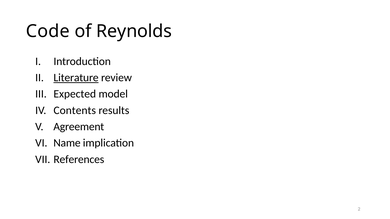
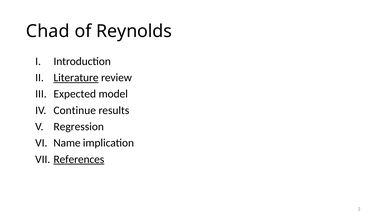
Code: Code -> Chad
Contents: Contents -> Continue
Agreement: Agreement -> Regression
References underline: none -> present
